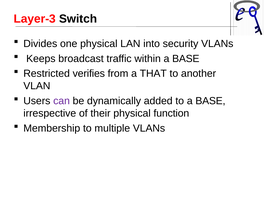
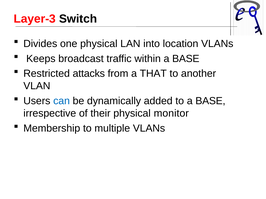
security: security -> location
verifies: verifies -> attacks
can colour: purple -> blue
function: function -> monitor
